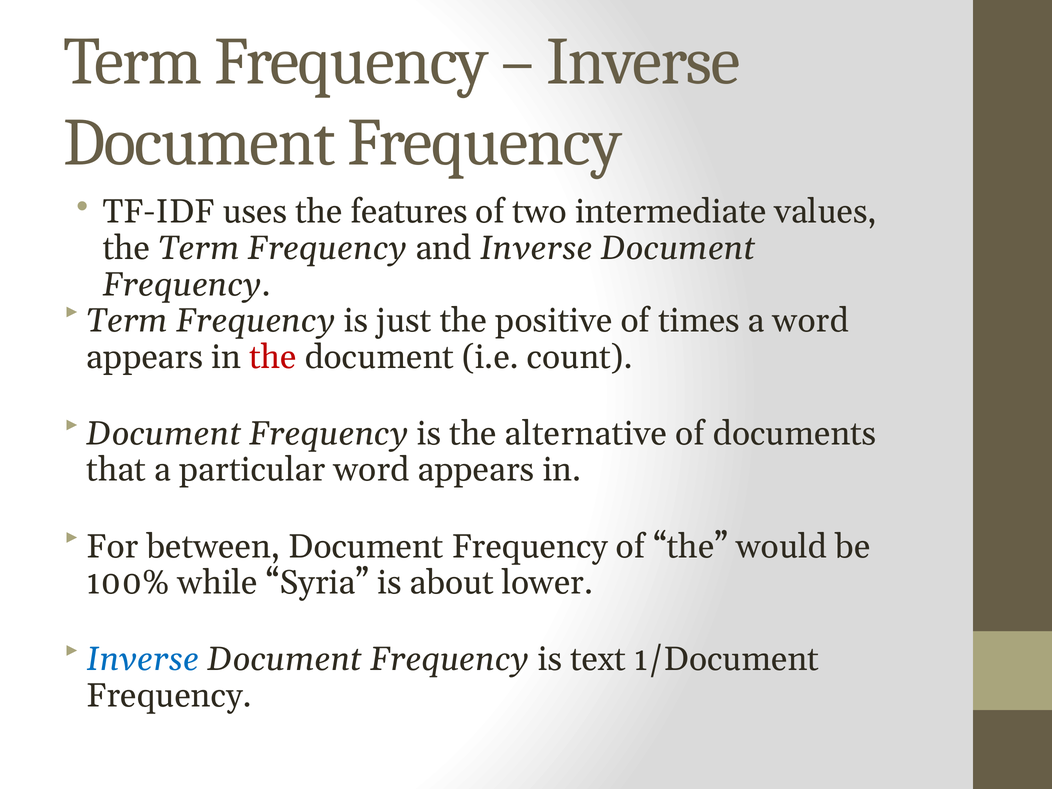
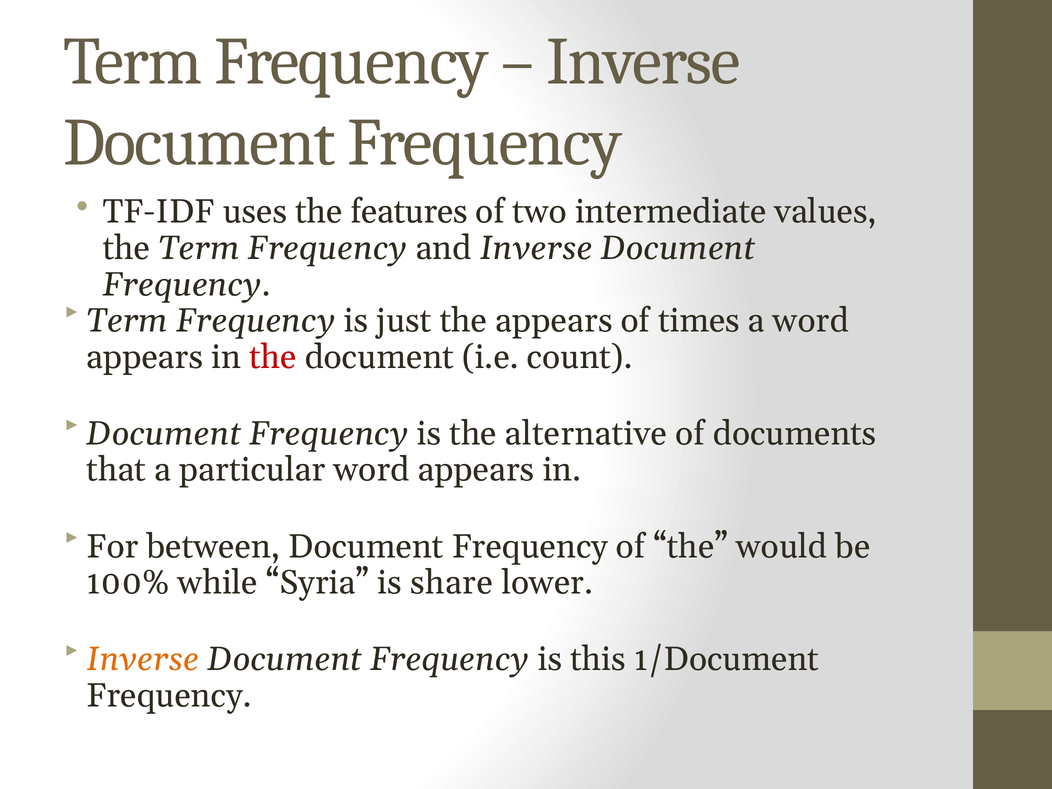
the positive: positive -> appears
about: about -> share
Inverse at (143, 659) colour: blue -> orange
text: text -> this
